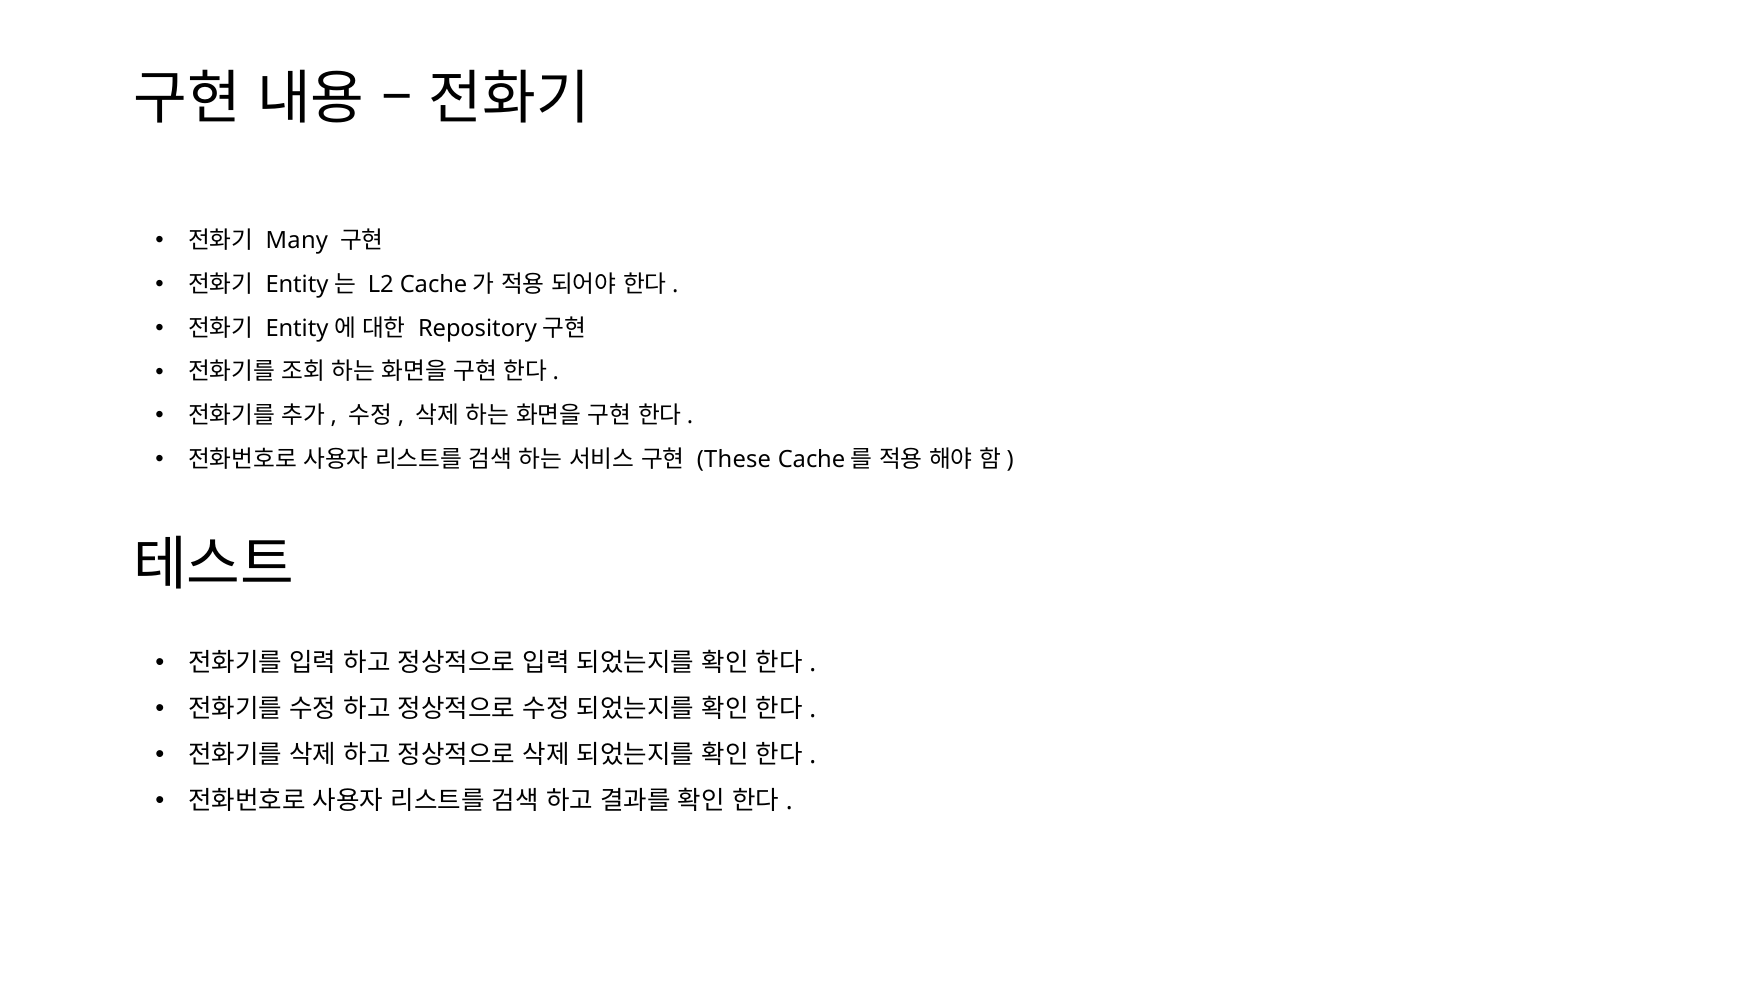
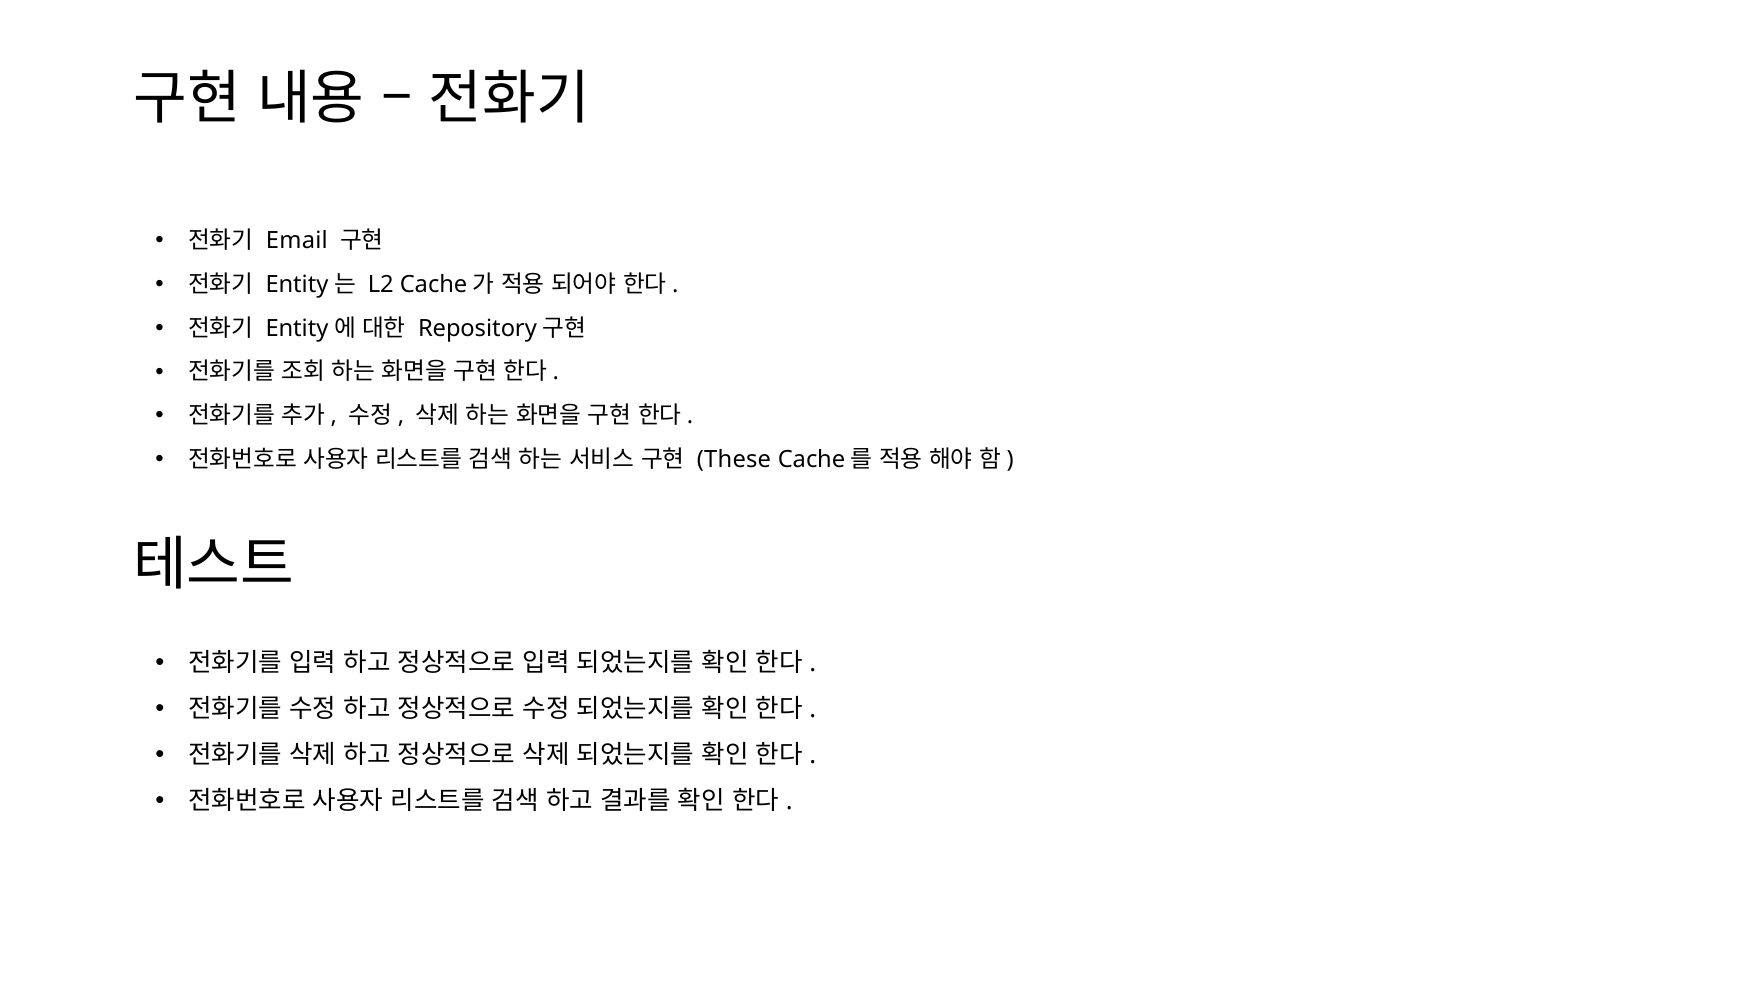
Many: Many -> Email
